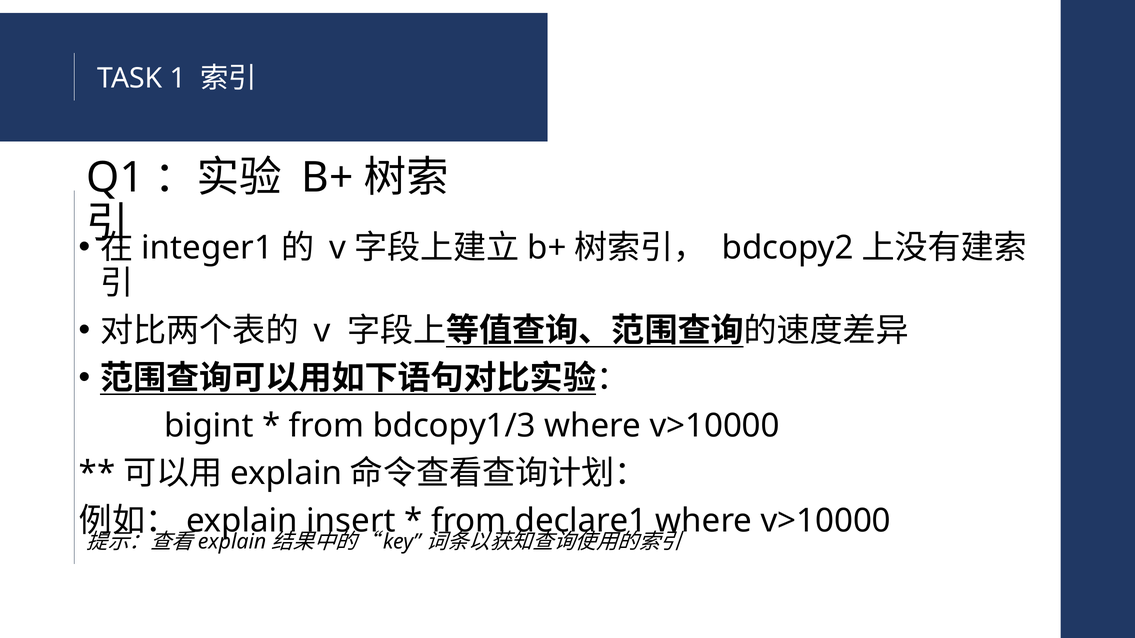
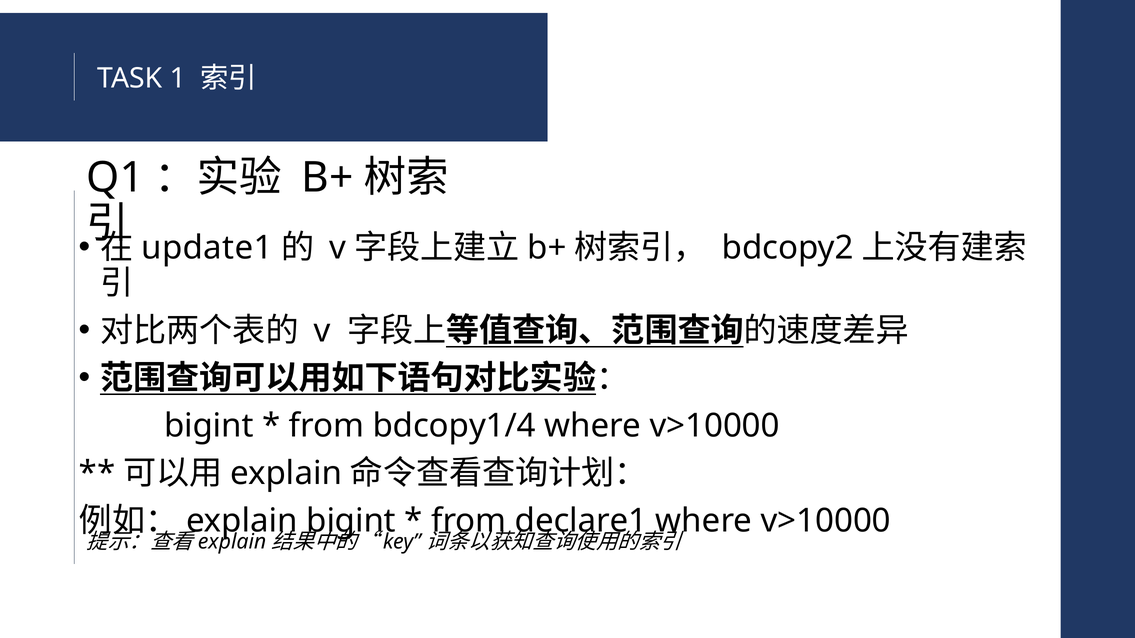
integer1: integer1 -> update1
bdcopy1/3: bdcopy1/3 -> bdcopy1/4
insert at (351, 521): insert -> bigint
